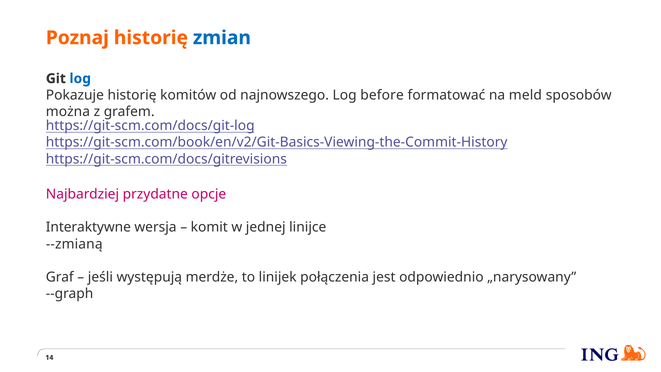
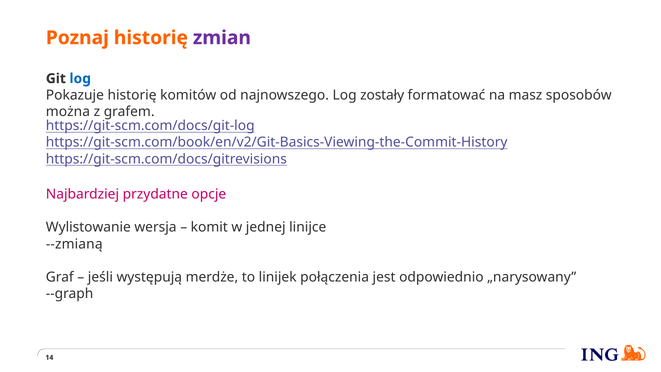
zmian colour: blue -> purple
before: before -> zostały
meld: meld -> masz
Interaktywne: Interaktywne -> Wylistowanie
